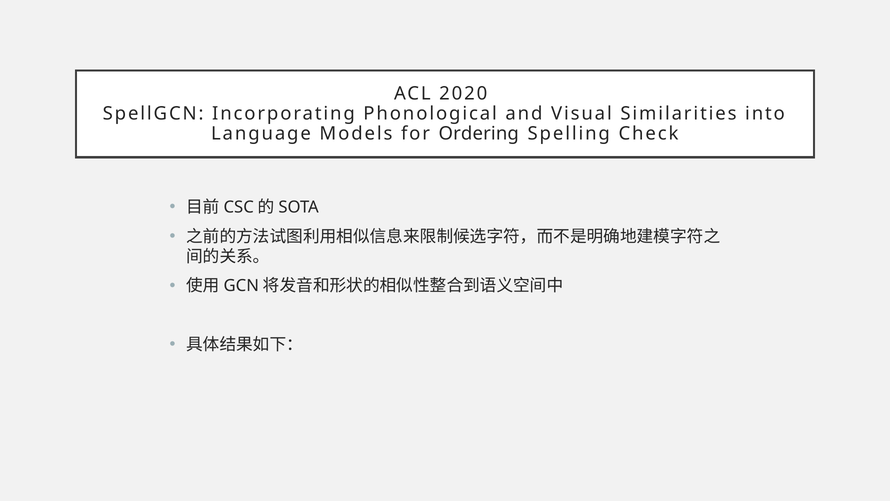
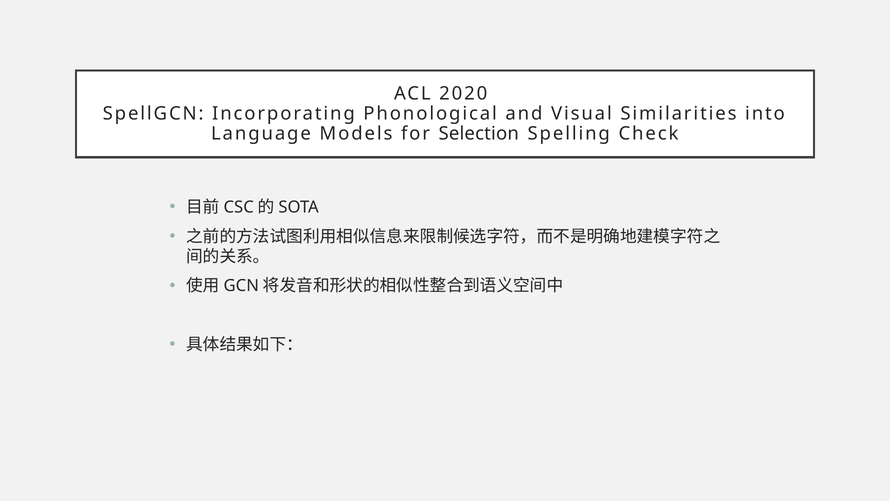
Ordering: Ordering -> Selection
